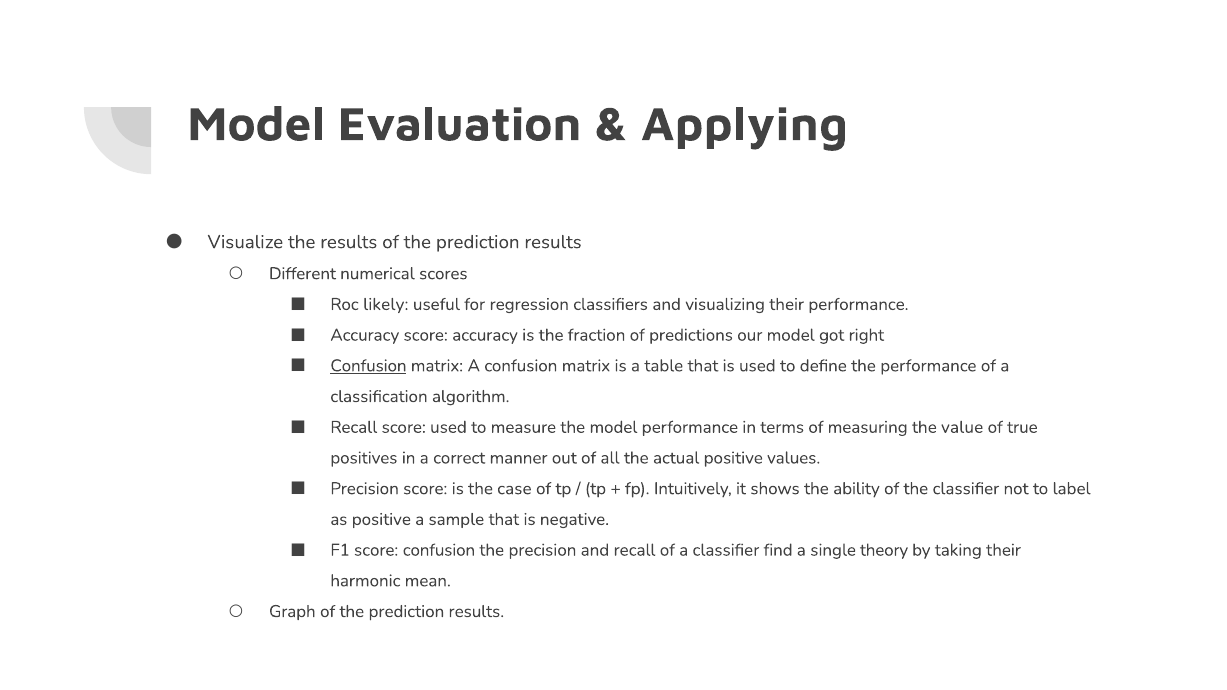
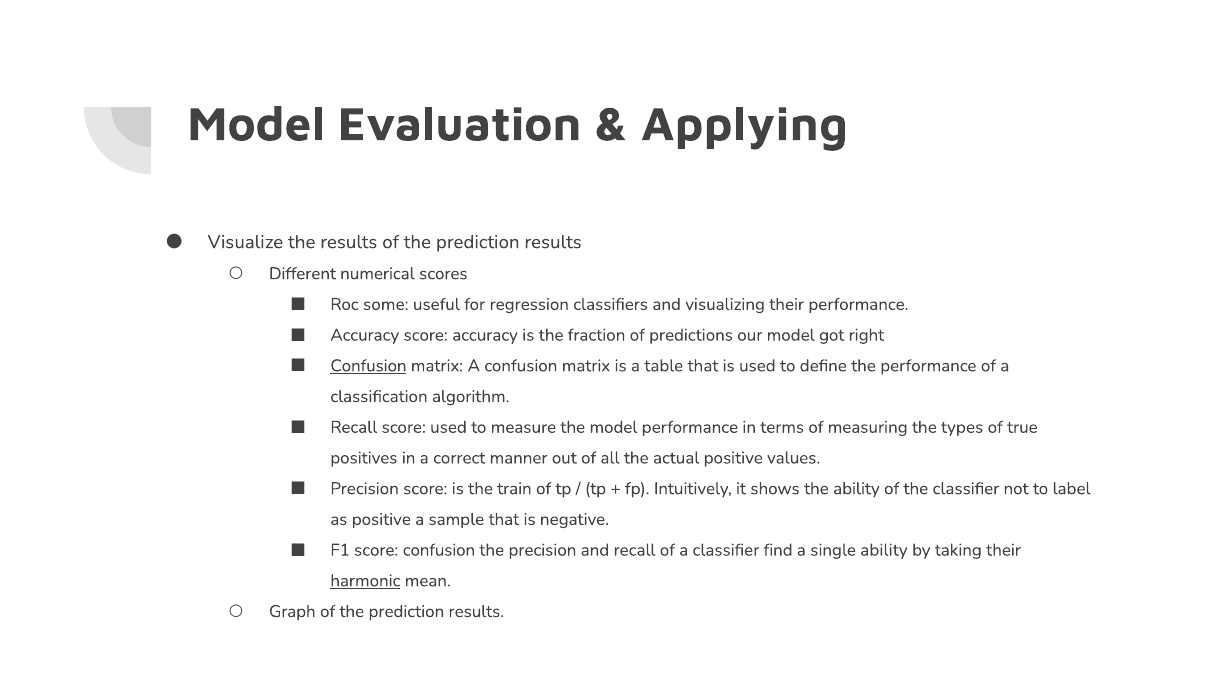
likely: likely -> some
value: value -> types
case: case -> train
single theory: theory -> ability
harmonic underline: none -> present
